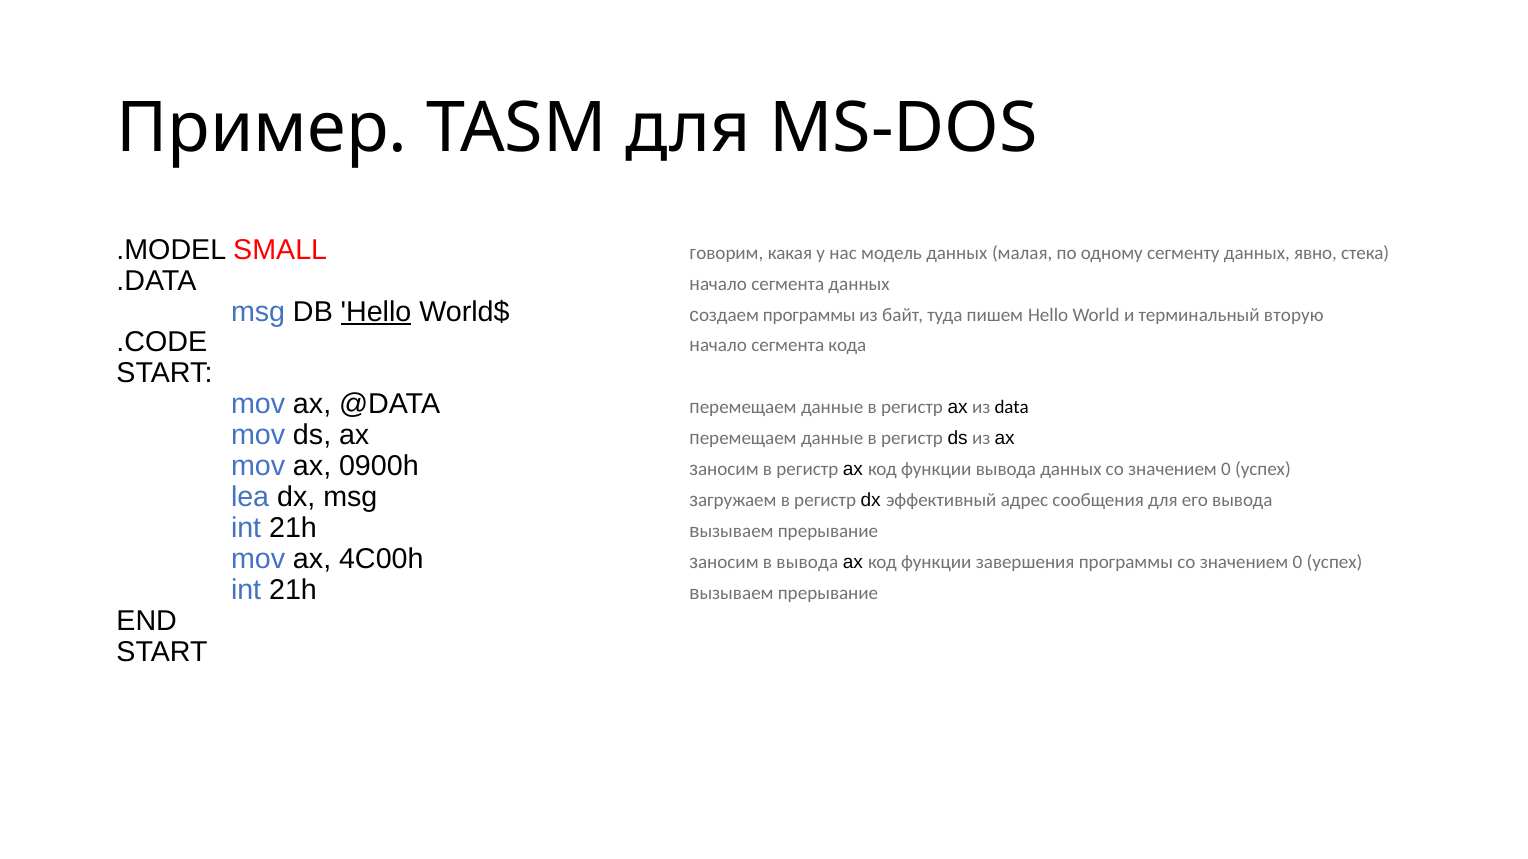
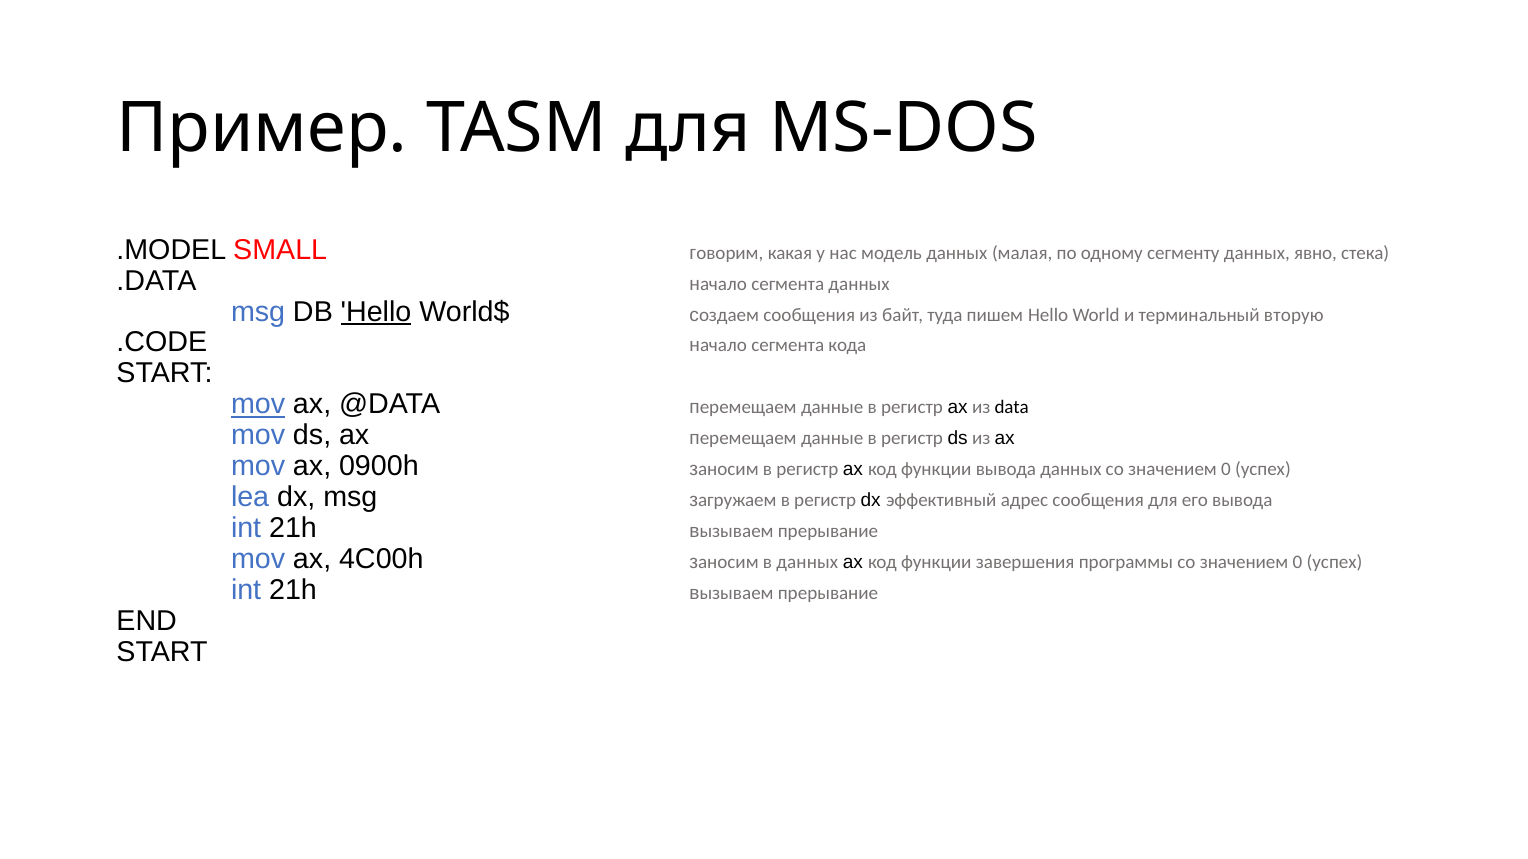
создаем программы: программы -> сообщения
mov at (258, 405) underline: none -> present
в вывода: вывода -> данных
